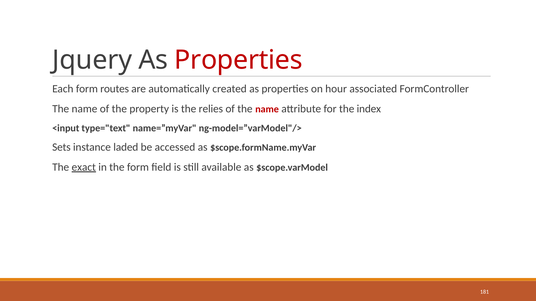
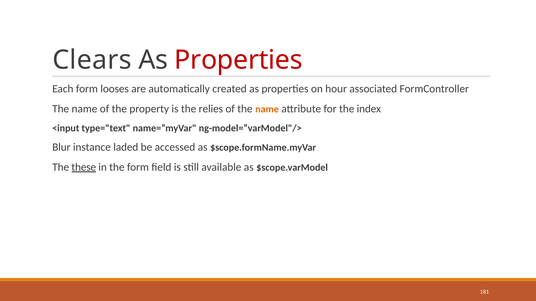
Jquery: Jquery -> Clears
routes: routes -> looses
name at (267, 109) colour: red -> orange
Sets: Sets -> Blur
exact: exact -> these
